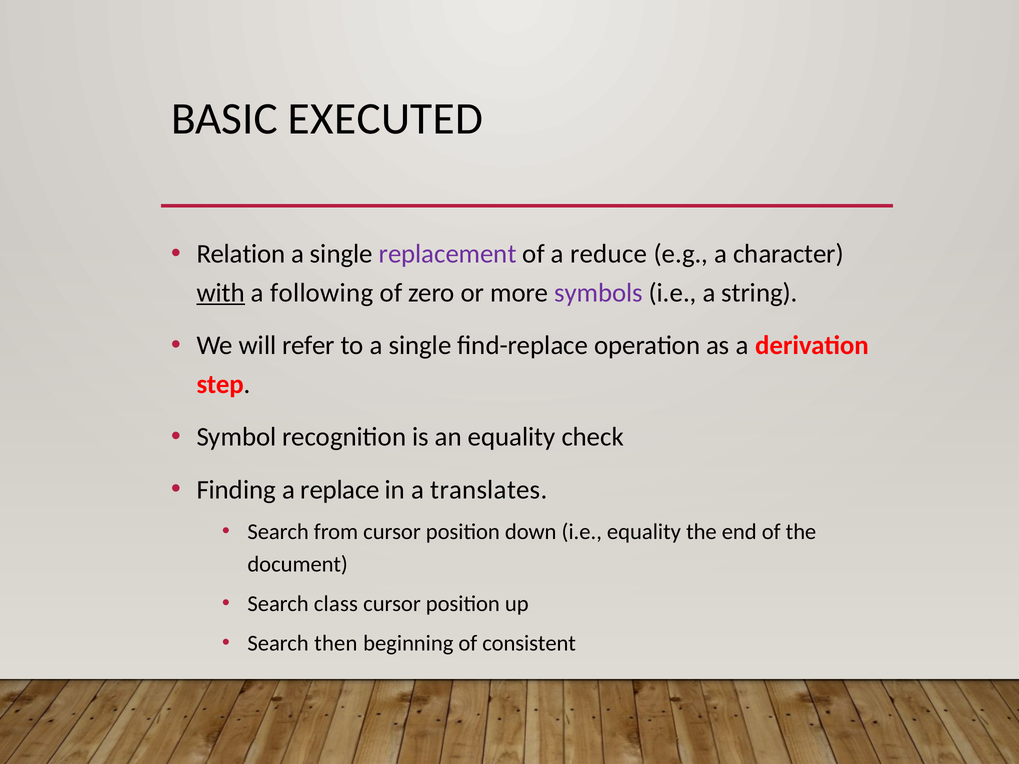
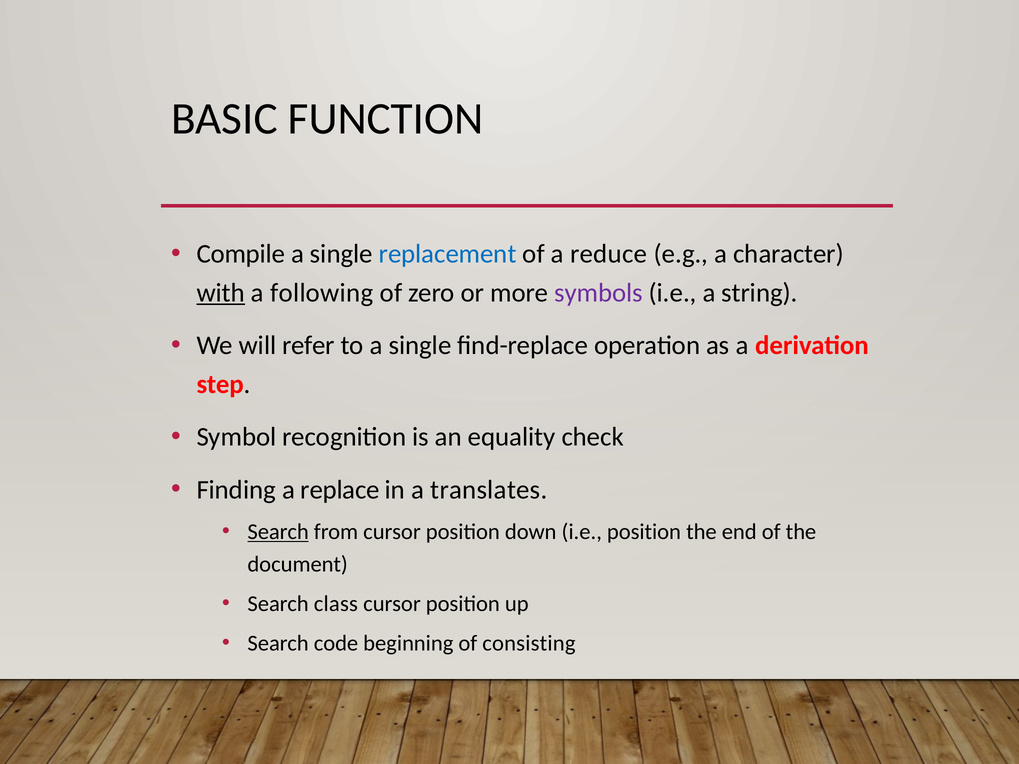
EXECUTED: EXECUTED -> FUNCTION
Relation: Relation -> Compile
replacement colour: purple -> blue
Search at (278, 532) underline: none -> present
i.e equality: equality -> position
then: then -> code
consistent: consistent -> consisting
